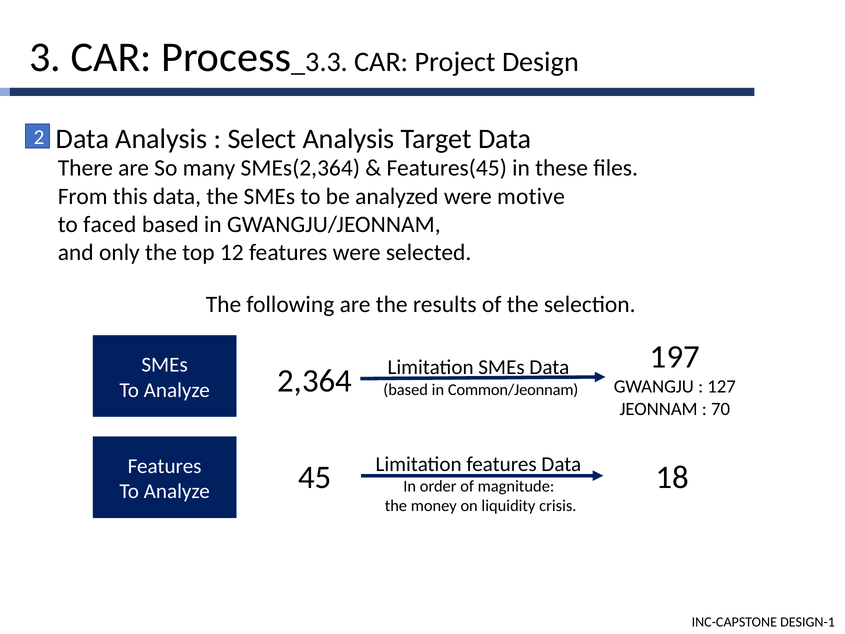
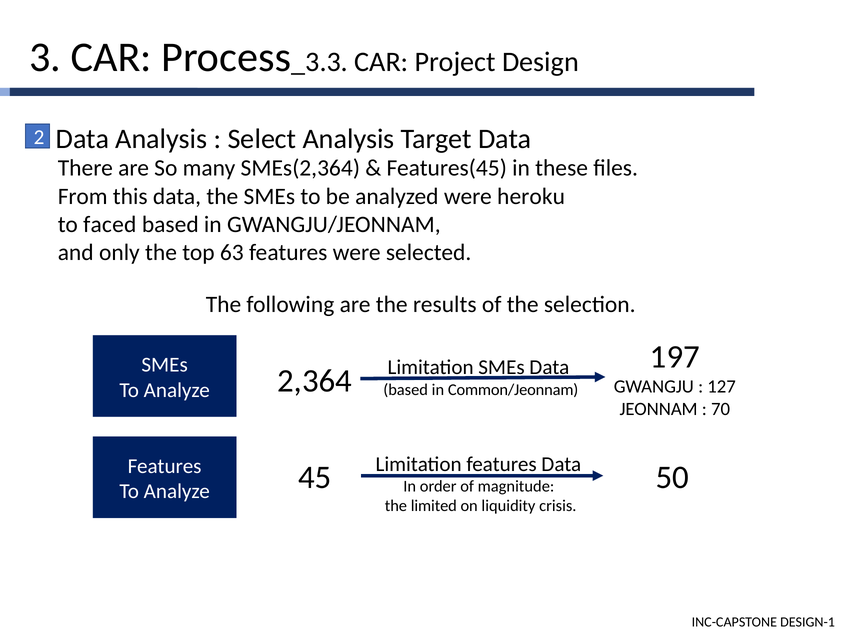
motive: motive -> heroku
12: 12 -> 63
18: 18 -> 50
money: money -> limited
